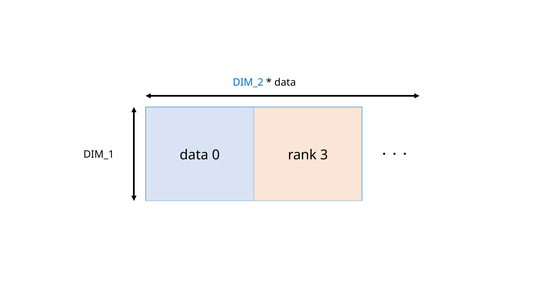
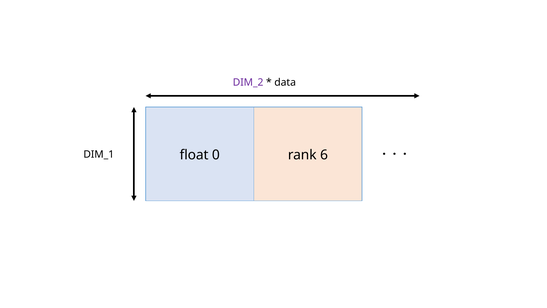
DIM_2 colour: blue -> purple
data at (194, 155): data -> float
3: 3 -> 6
